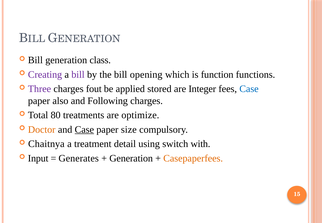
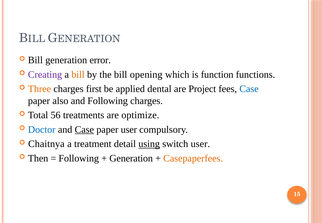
class: class -> error
bill at (78, 75) colour: purple -> orange
Three colour: purple -> orange
fout: fout -> first
stored: stored -> dental
Integer: Integer -> Project
80: 80 -> 56
Doctor colour: orange -> blue
paper size: size -> user
using underline: none -> present
switch with: with -> user
Input: Input -> Then
Generates at (79, 158): Generates -> Following
